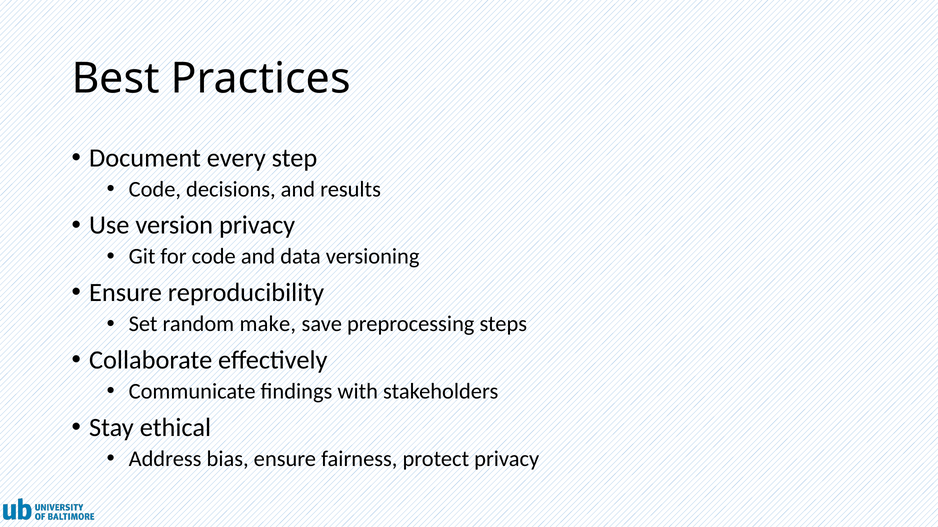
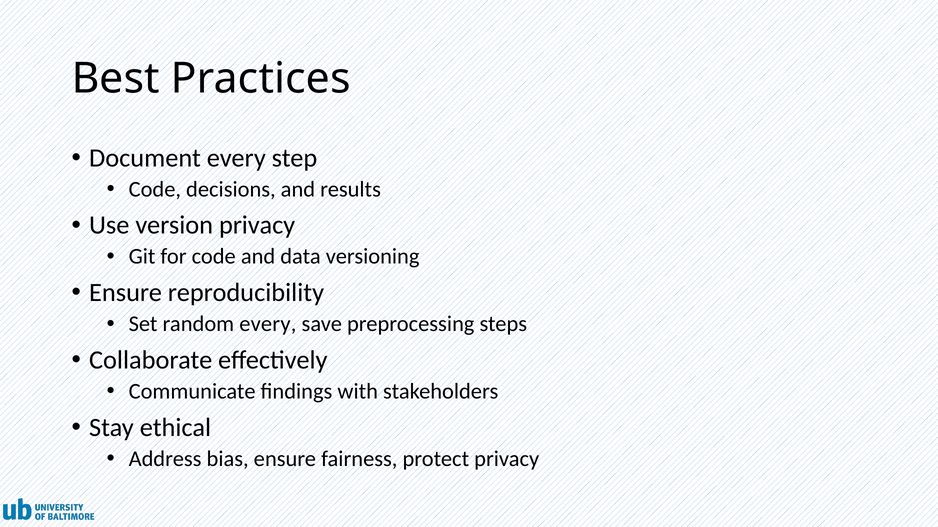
random make: make -> every
